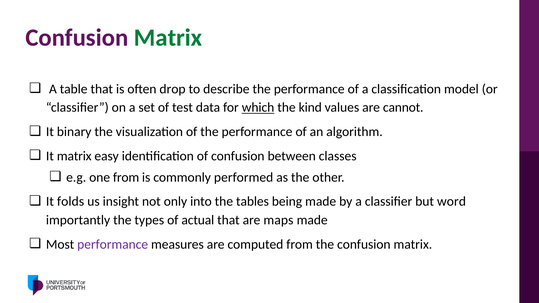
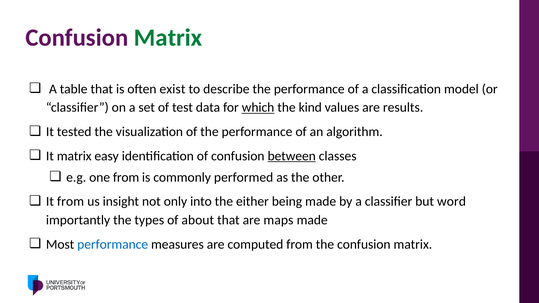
drop: drop -> exist
cannot: cannot -> results
binary: binary -> tested
between underline: none -> present
It folds: folds -> from
tables: tables -> either
actual: actual -> about
performance at (113, 244) colour: purple -> blue
